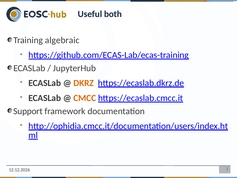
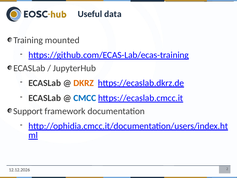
both: both -> data
algebraic: algebraic -> mounted
CMCC colour: orange -> blue
